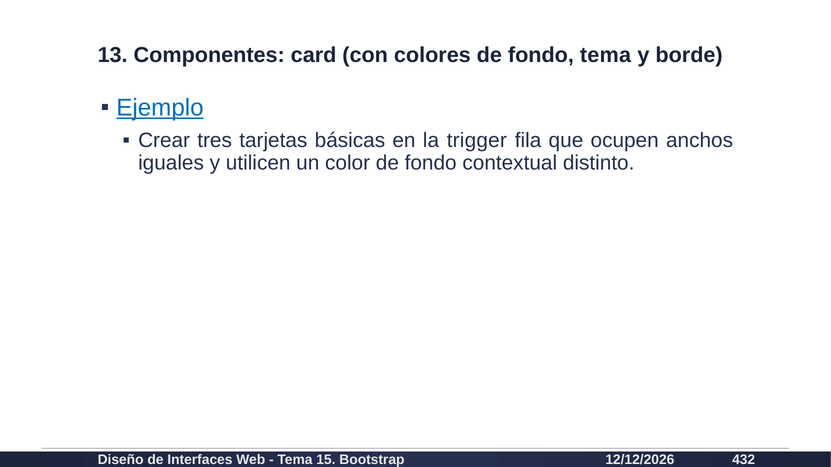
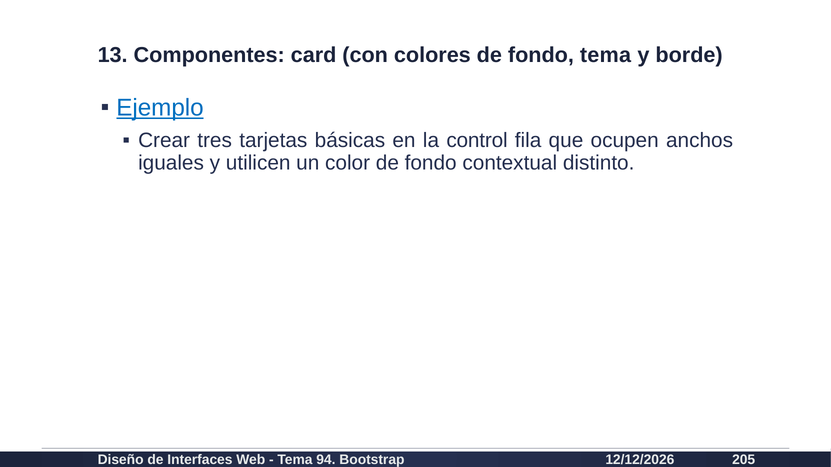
trigger: trigger -> control
15: 15 -> 94
432: 432 -> 205
